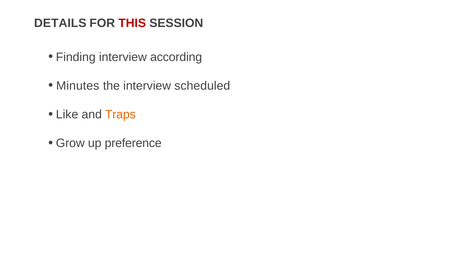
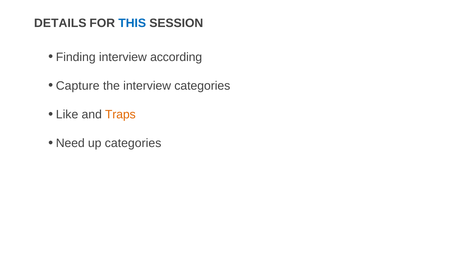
THIS colour: red -> blue
Minutes: Minutes -> Capture
interview scheduled: scheduled -> categories
Grow: Grow -> Need
up preference: preference -> categories
